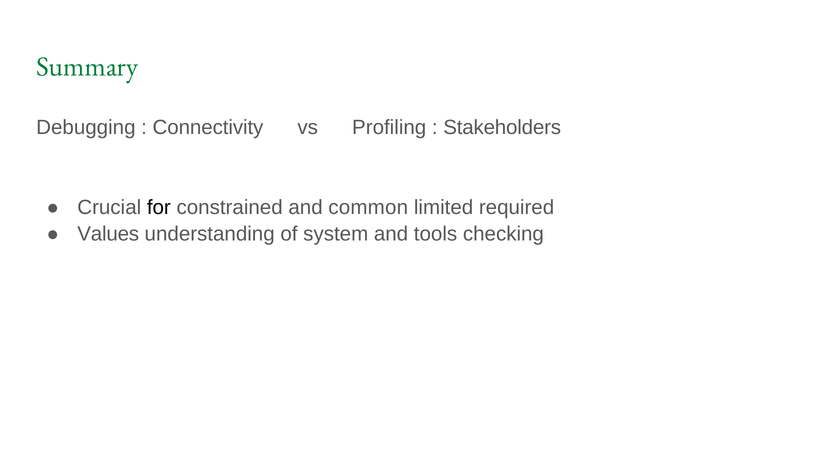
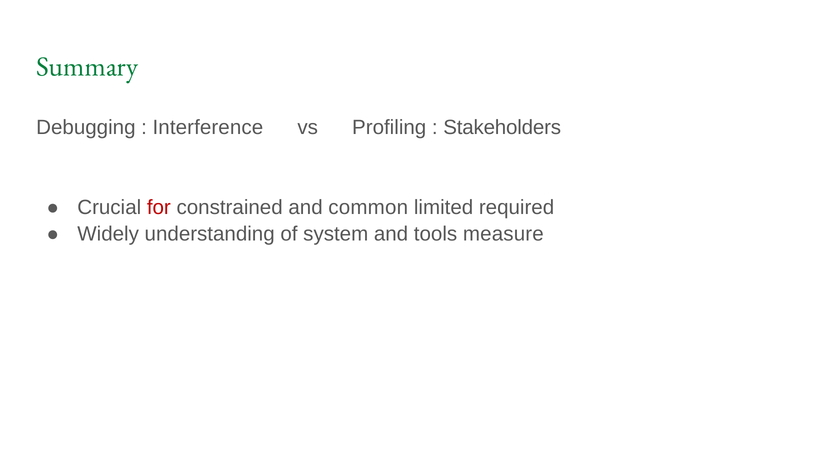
Connectivity: Connectivity -> Interference
for colour: black -> red
Values: Values -> Widely
checking: checking -> measure
